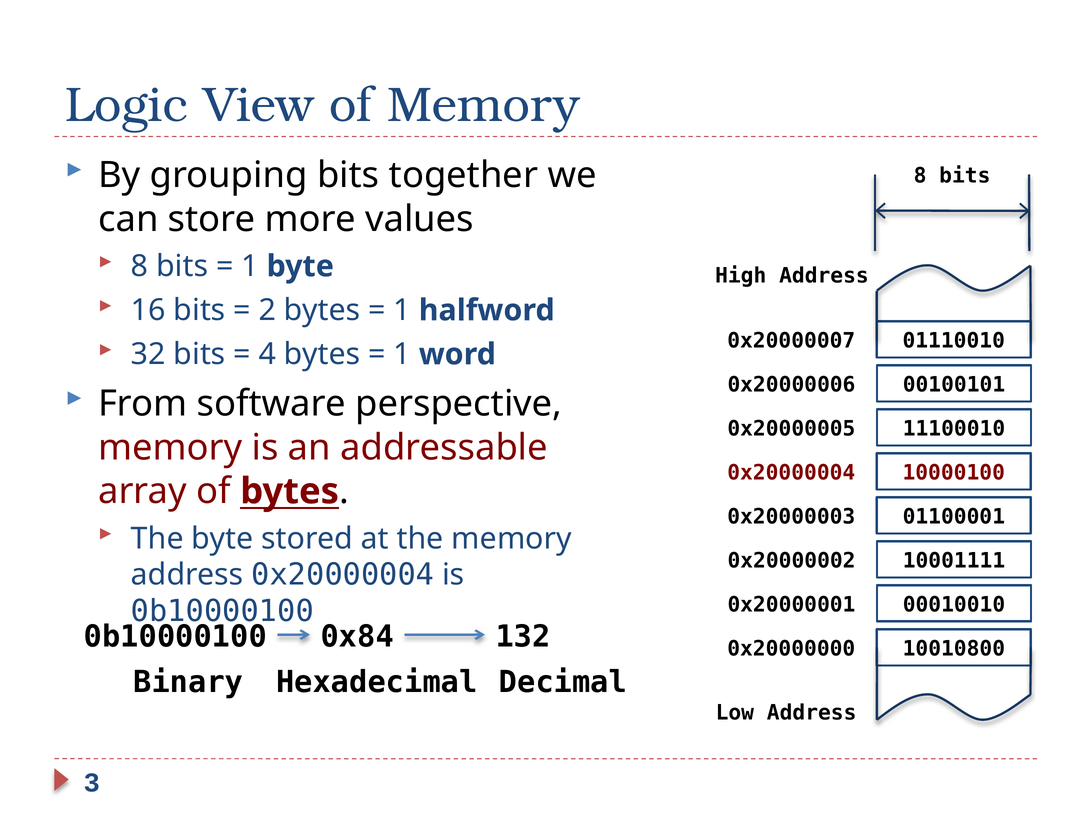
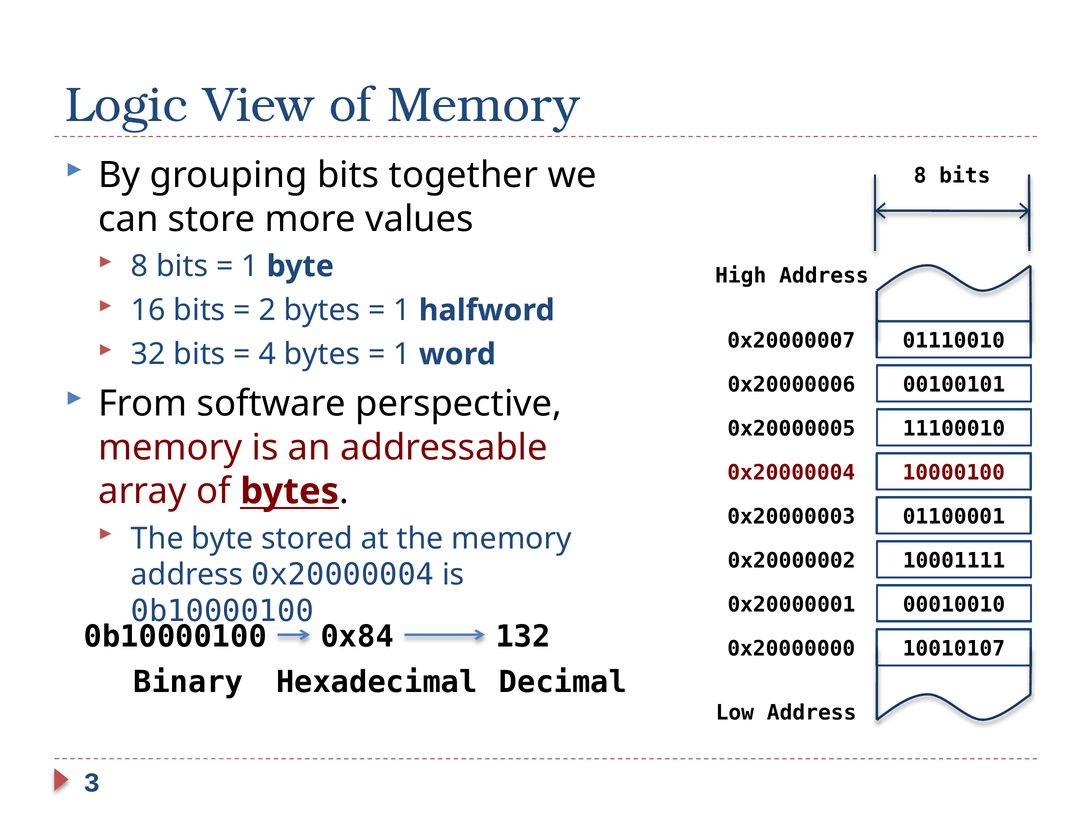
10010800: 10010800 -> 10010107
